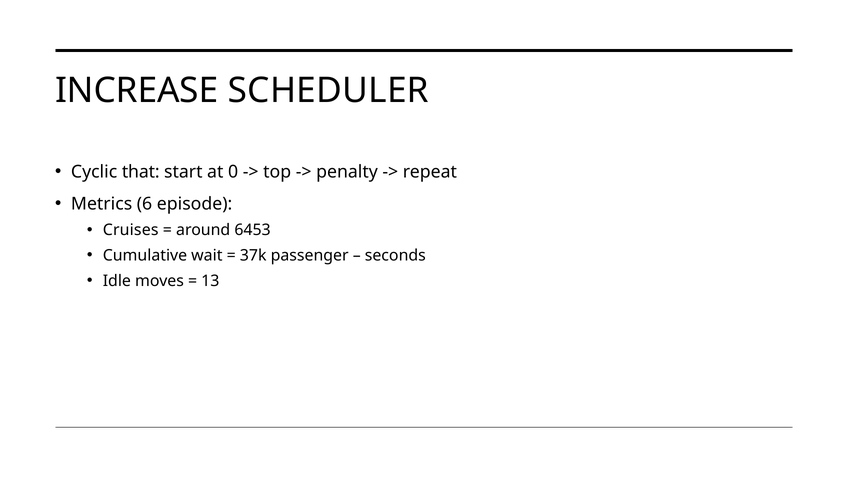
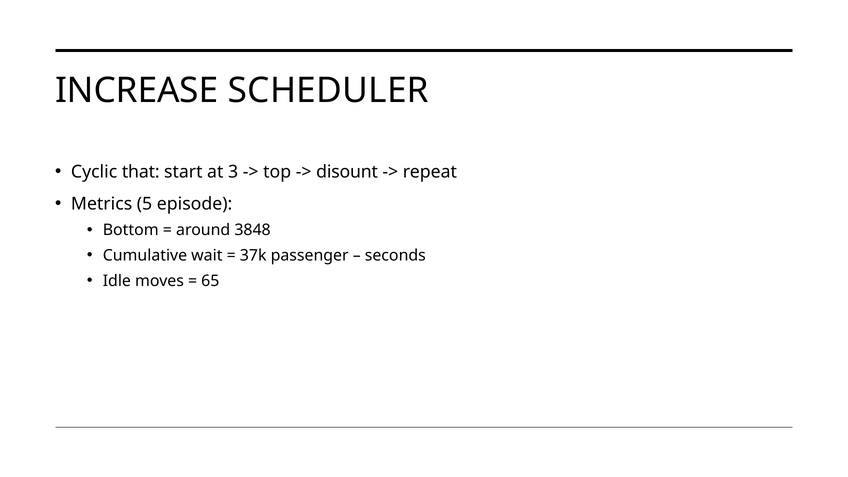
0: 0 -> 3
penalty: penalty -> disount
6: 6 -> 5
Cruises: Cruises -> Bottom
6453: 6453 -> 3848
13: 13 -> 65
